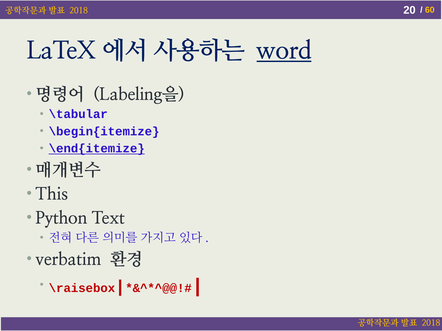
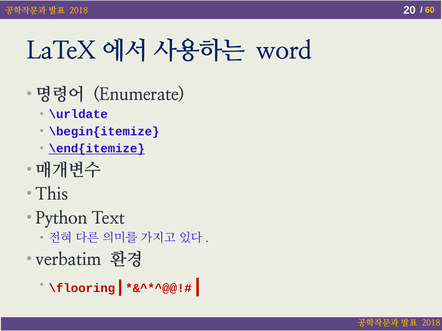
word underline: present -> none
Labeling을: Labeling을 -> Enumerate
\tabular: \tabular -> \urldate
\raisebox: \raisebox -> \flooring
